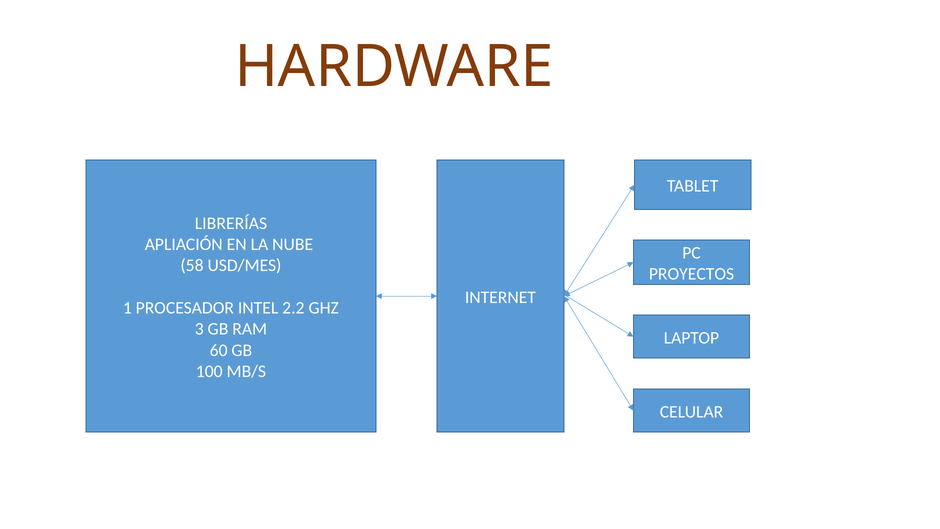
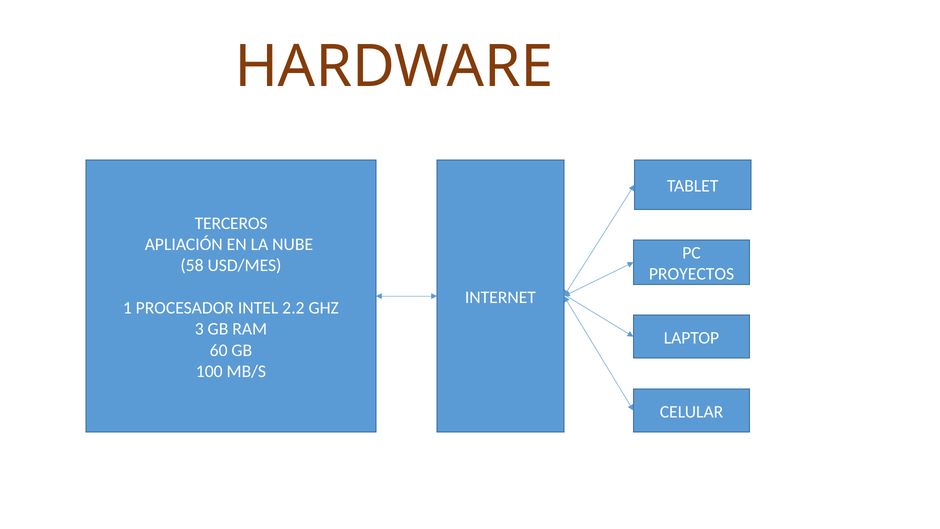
LIBRERÍAS: LIBRERÍAS -> TERCEROS
